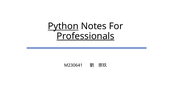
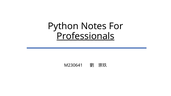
Python underline: present -> none
